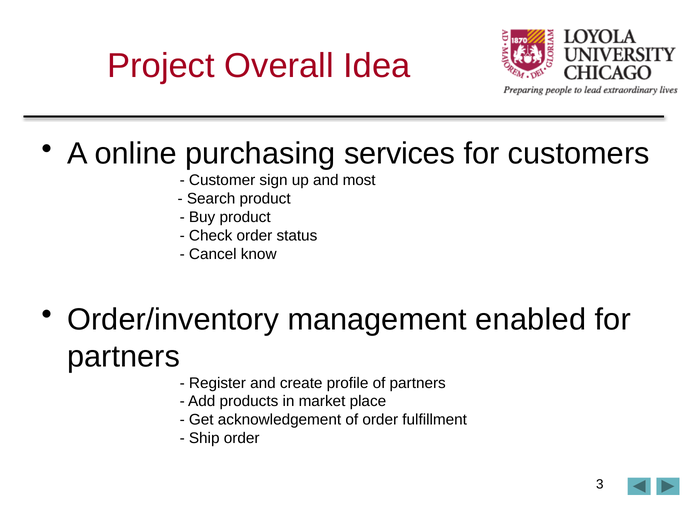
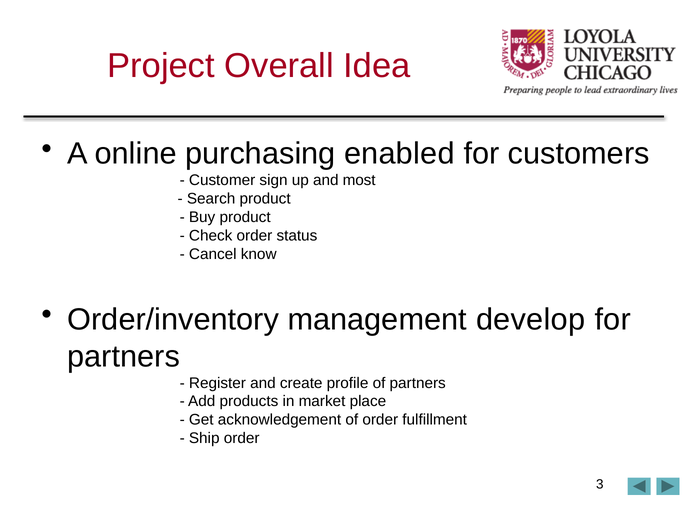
services: services -> enabled
enabled: enabled -> develop
